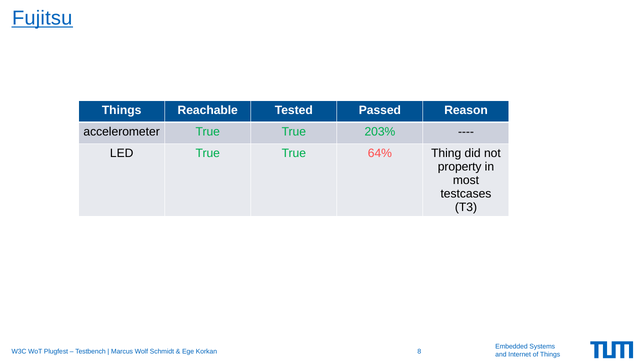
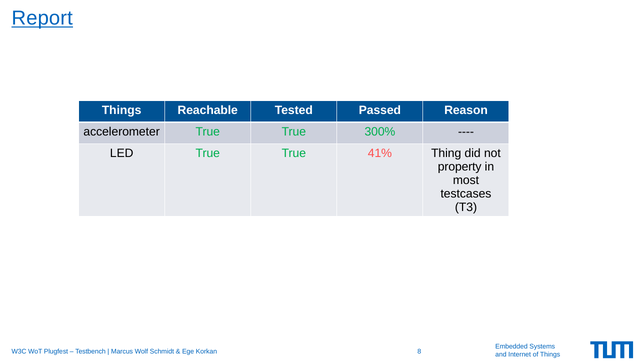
Fujitsu: Fujitsu -> Report
203%: 203% -> 300%
64%: 64% -> 41%
